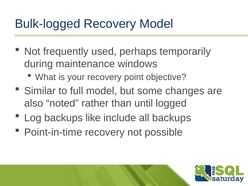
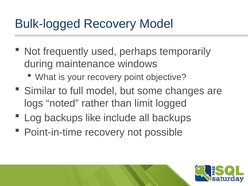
also: also -> logs
until: until -> limit
